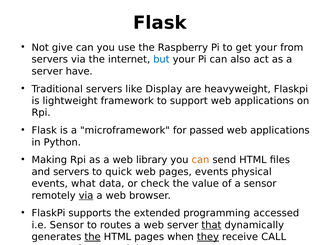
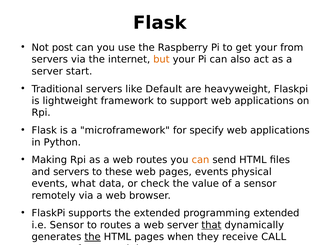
give: give -> post
but colour: blue -> orange
have: have -> start
Display: Display -> Default
passed: passed -> specify
web library: library -> routes
quick: quick -> these
via at (86, 195) underline: present -> none
programming accessed: accessed -> extended
they underline: present -> none
